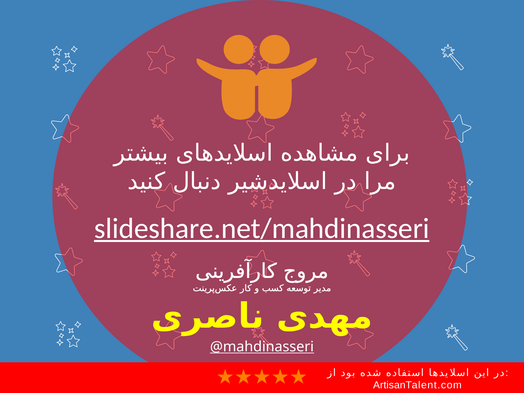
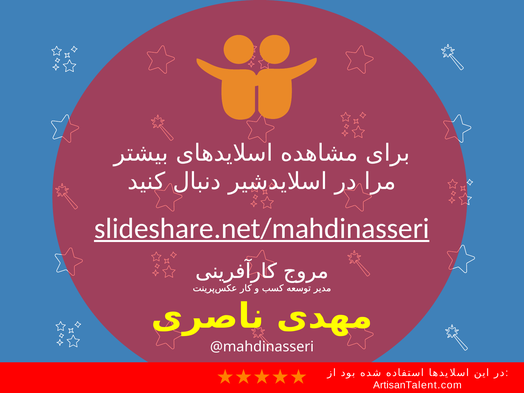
@mahdinasseri underline: present -> none
